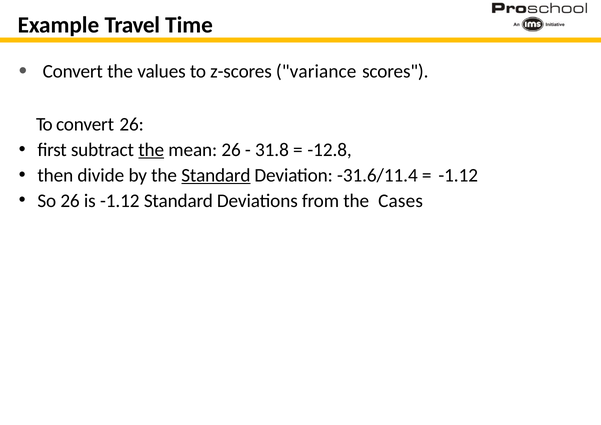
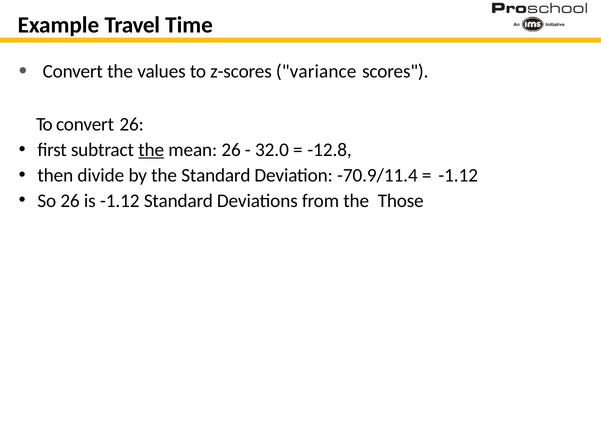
31.8: 31.8 -> 32.0
Standard at (216, 175) underline: present -> none
-31.6/11.4: -31.6/11.4 -> -70.9/11.4
Cases: Cases -> Those
